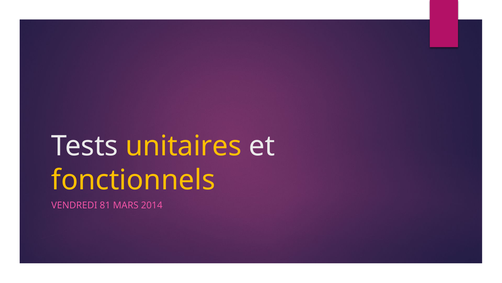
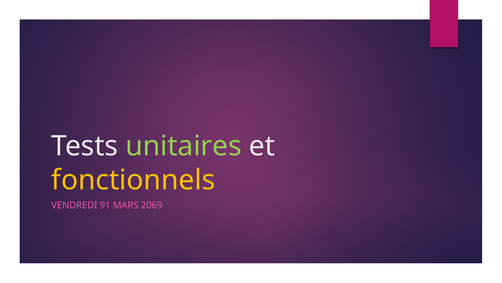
unitaires colour: yellow -> light green
81: 81 -> 91
2014: 2014 -> 2069
